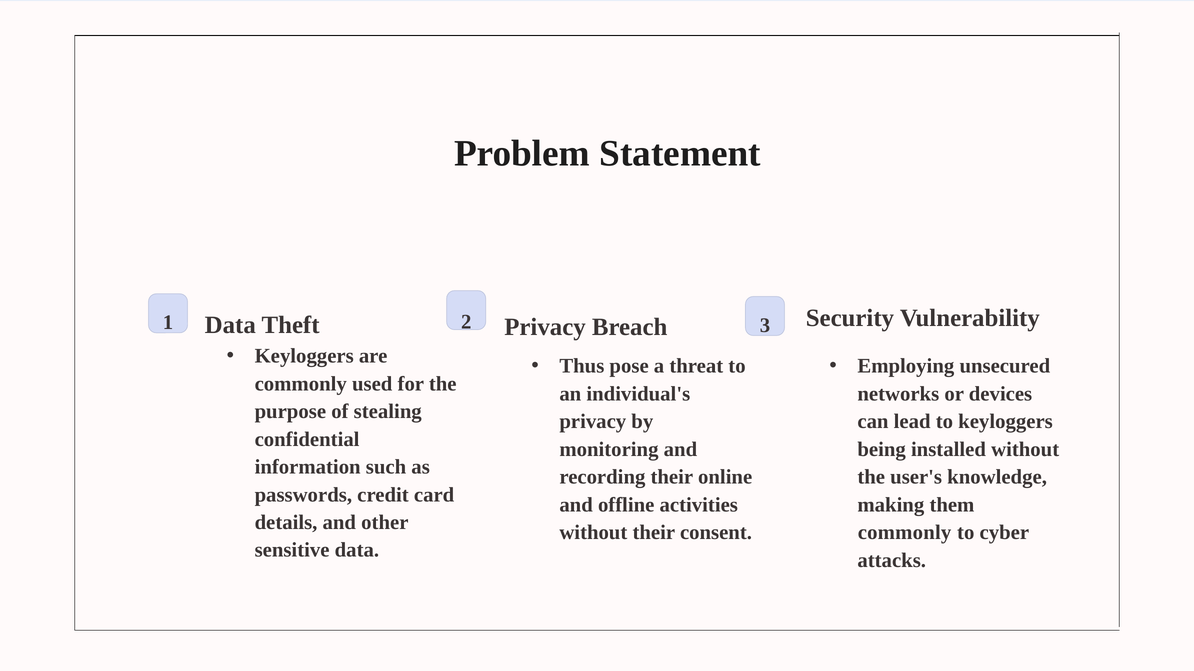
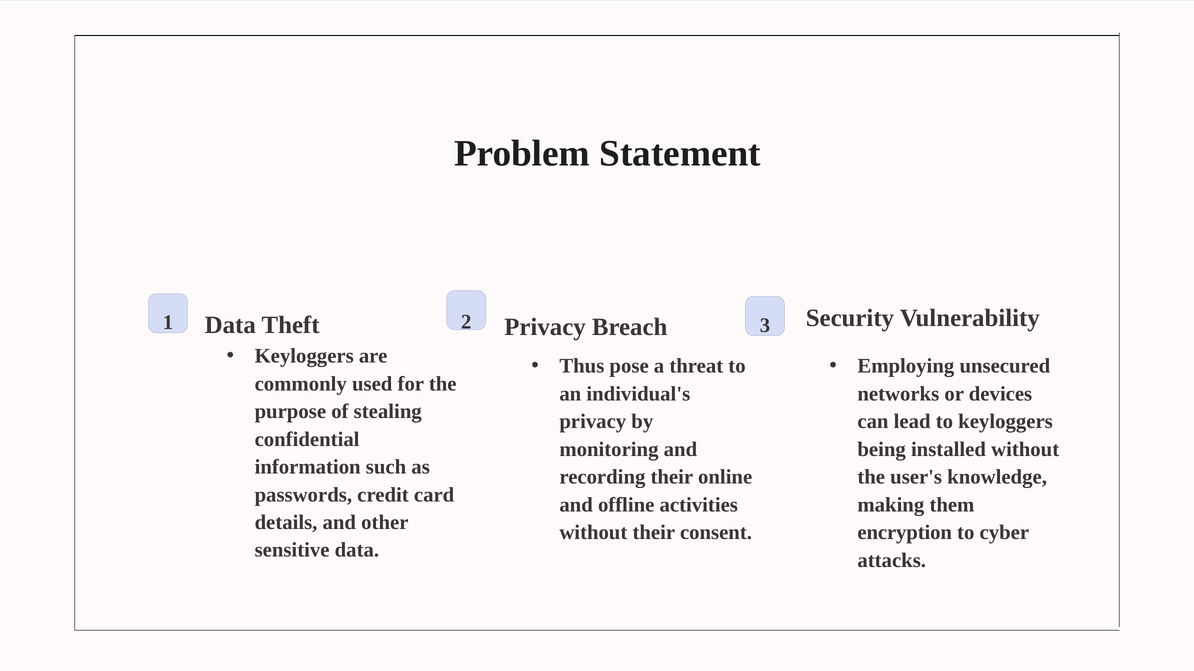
commonly at (905, 533): commonly -> encryption
